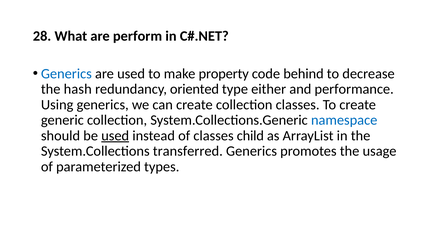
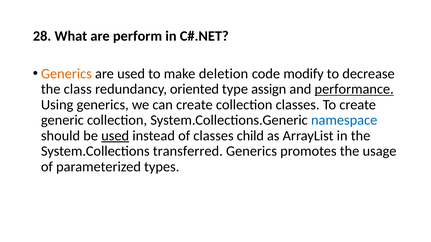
Generics at (66, 74) colour: blue -> orange
property: property -> deletion
behind: behind -> modify
hash: hash -> class
either: either -> assign
performance underline: none -> present
